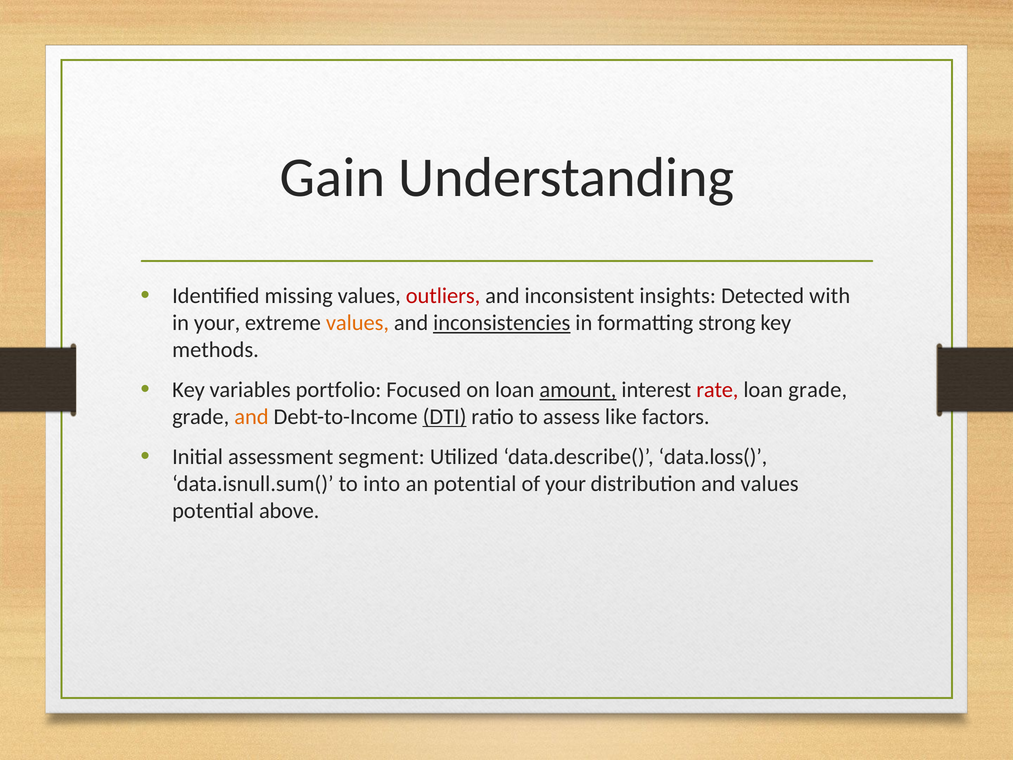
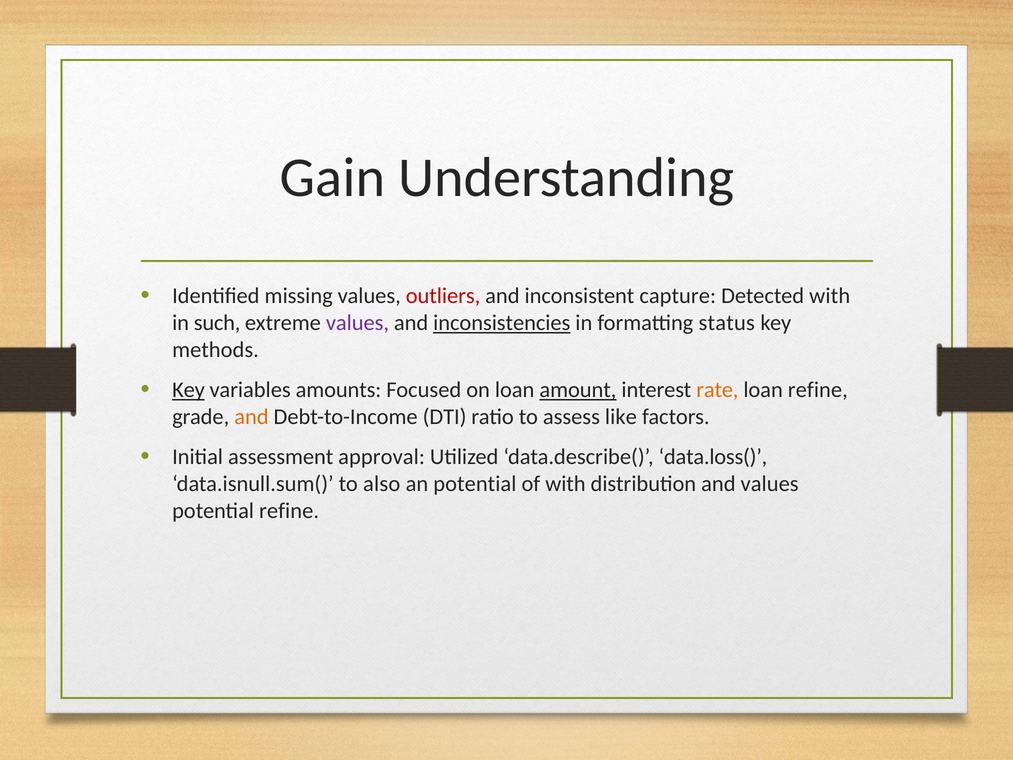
insights: insights -> capture
in your: your -> such
values at (357, 323) colour: orange -> purple
strong: strong -> status
Key at (188, 390) underline: none -> present
portfolio: portfolio -> amounts
rate colour: red -> orange
loan grade: grade -> refine
DTI underline: present -> none
segment: segment -> approval
into: into -> also
of your: your -> with
potential above: above -> refine
